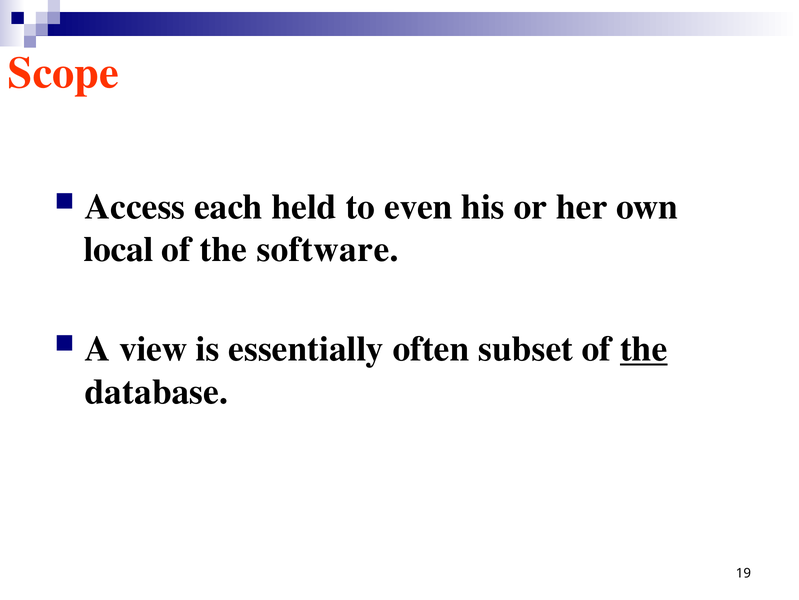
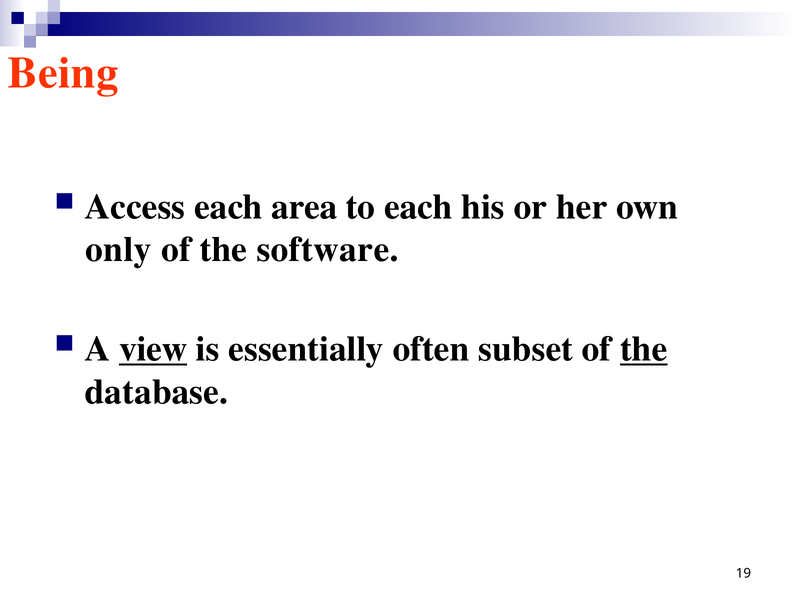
Scope: Scope -> Being
held: held -> area
to even: even -> each
local: local -> only
view underline: none -> present
